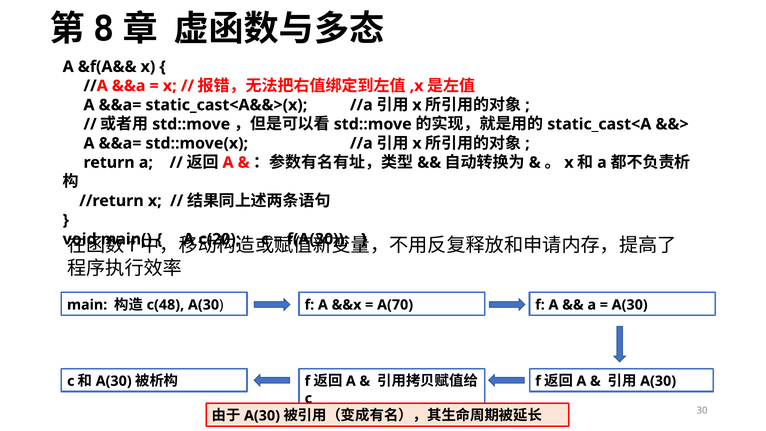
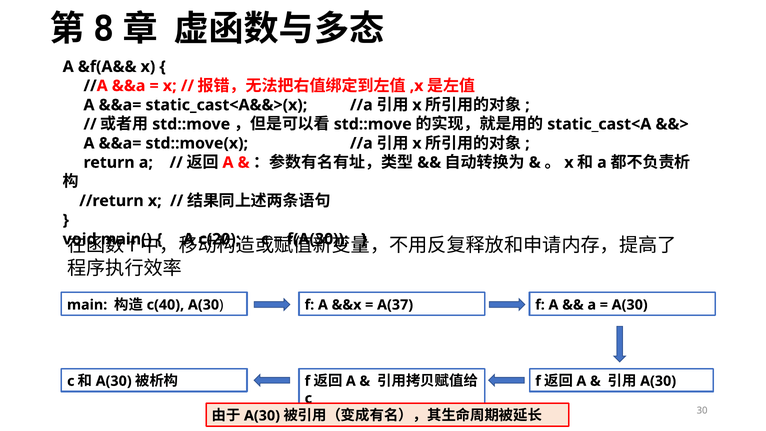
c(48: c(48 -> c(40
A(70: A(70 -> A(37
